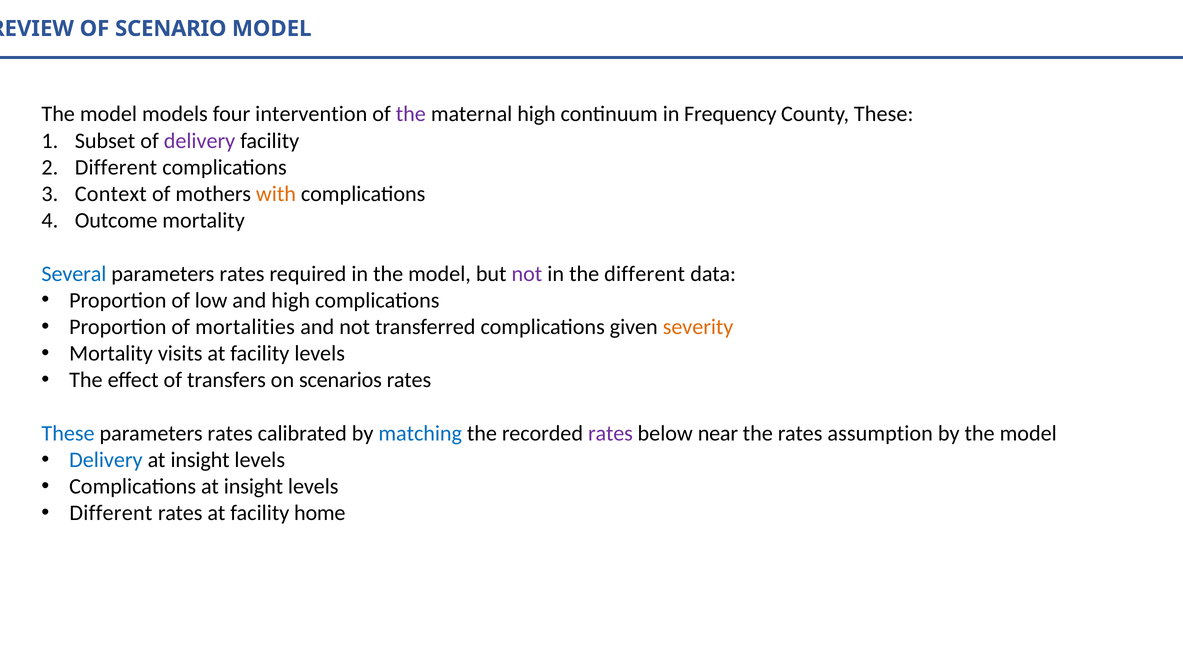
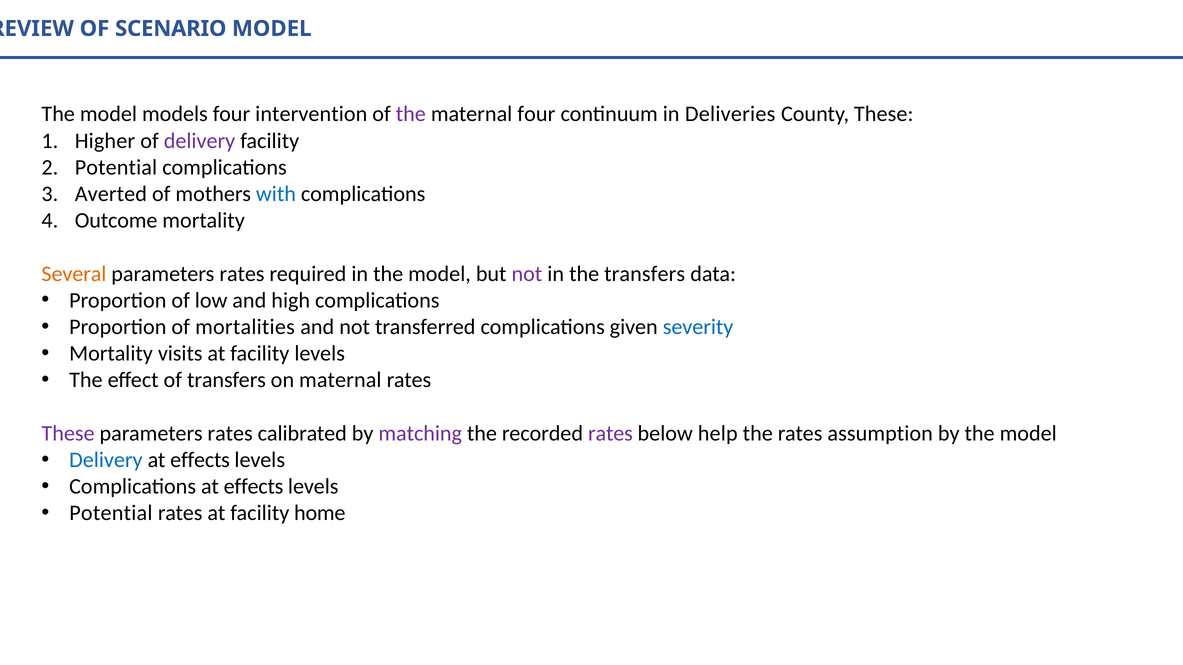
maternal high: high -> four
Frequency: Frequency -> Deliveries
Subset: Subset -> Higher
Different at (116, 167): Different -> Potential
Context: Context -> Averted
with colour: orange -> blue
Several colour: blue -> orange
the different: different -> transfers
severity colour: orange -> blue
on scenarios: scenarios -> maternal
These at (68, 434) colour: blue -> purple
matching colour: blue -> purple
near: near -> help
insight at (200, 460): insight -> effects
Complications at insight: insight -> effects
Different at (111, 513): Different -> Potential
